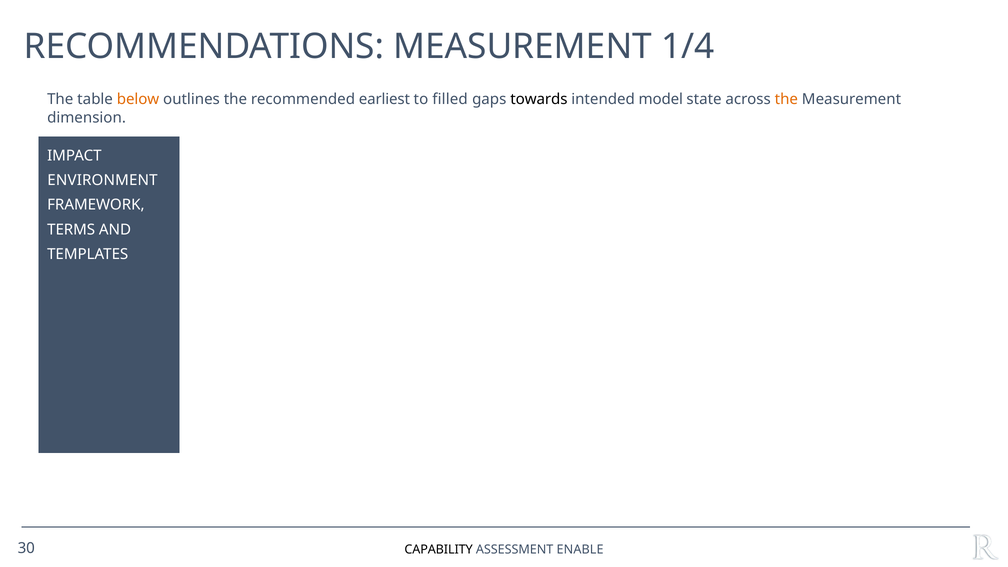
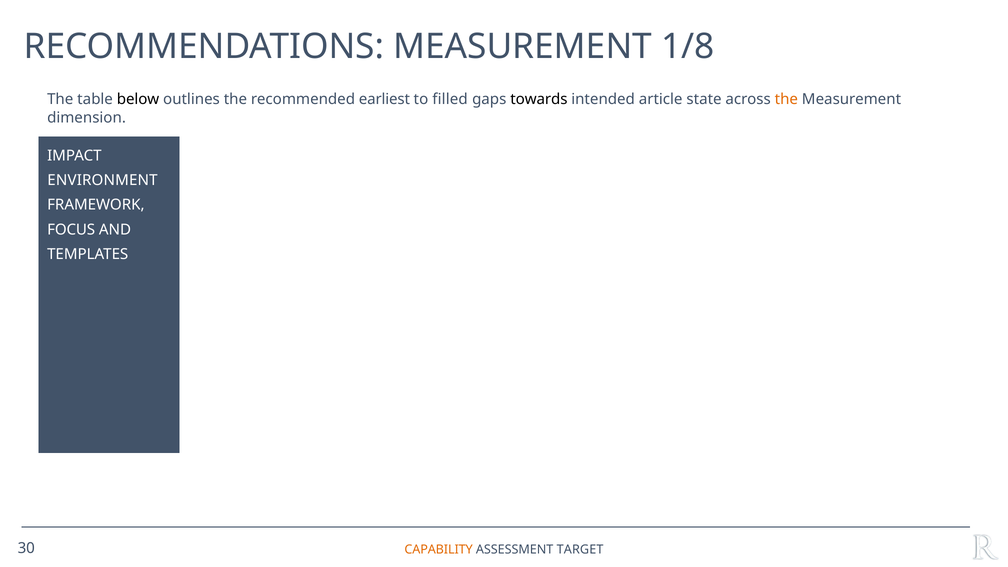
1/4: 1/4 -> 1/8
below colour: orange -> black
model: model -> article
TERMS: TERMS -> FOCUS
CAPABILITY colour: black -> orange
ENABLE: ENABLE -> TARGET
